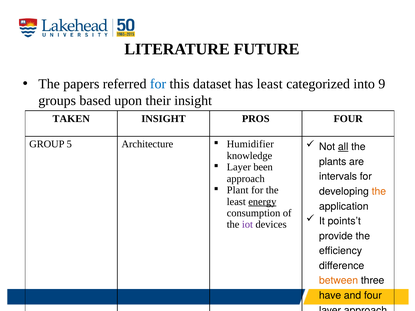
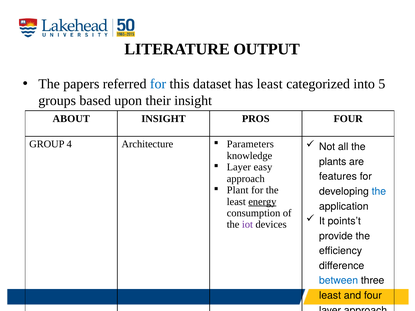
FUTURE: FUTURE -> OUTPUT
9: 9 -> 5
TAKEN: TAKEN -> ABOUT
5: 5 -> 4
Humidifier: Humidifier -> Parameters
all underline: present -> none
been: been -> easy
intervals: intervals -> features
the at (379, 192) colour: orange -> blue
between colour: orange -> blue
have at (330, 296): have -> least
